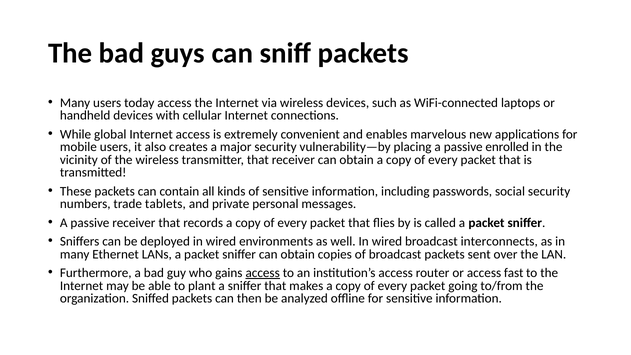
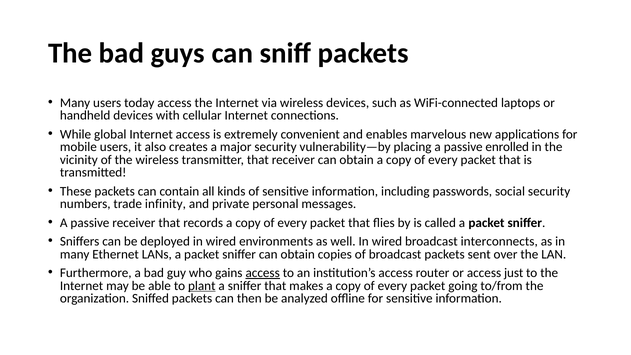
tablets: tablets -> infinity
fast: fast -> just
plant underline: none -> present
